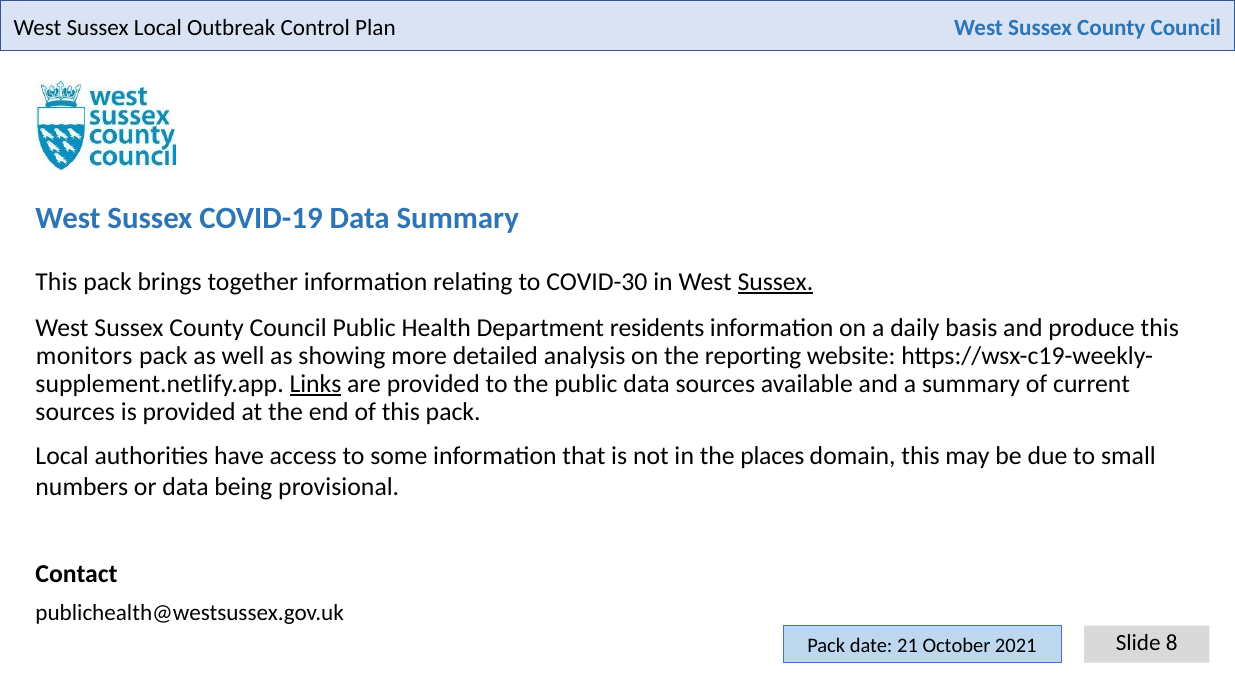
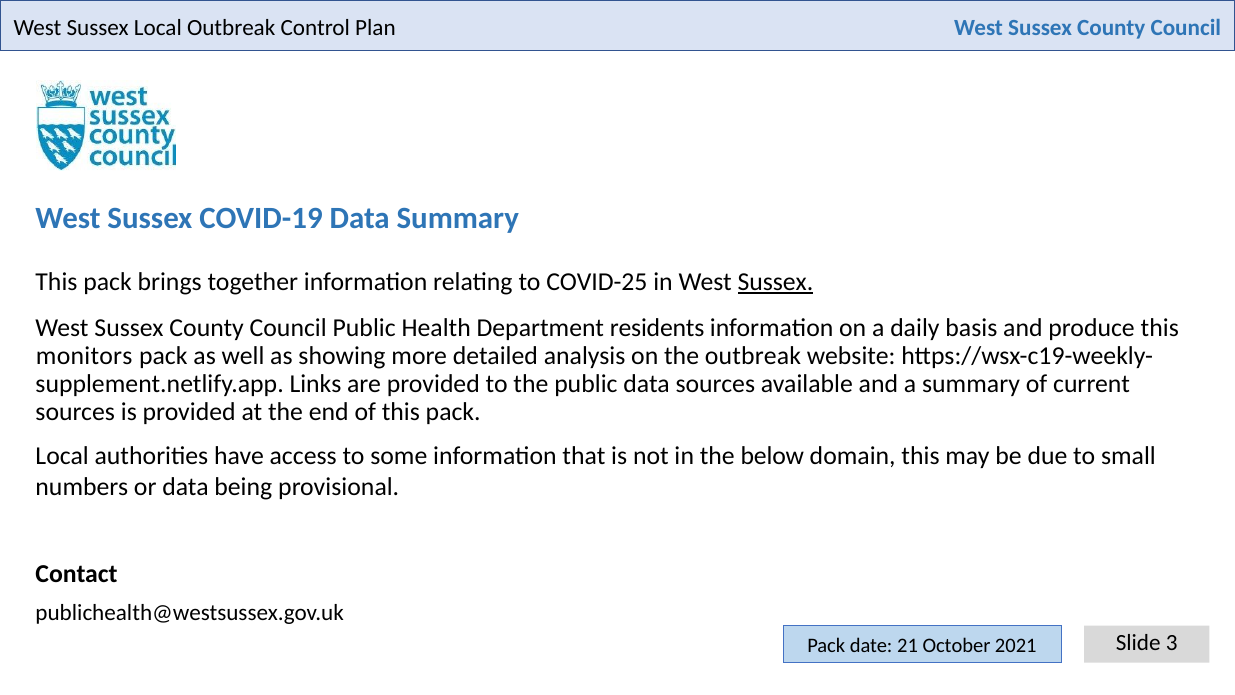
COVID-30: COVID-30 -> COVID-25
the reporting: reporting -> outbreak
Links underline: present -> none
places: places -> below
8: 8 -> 3
